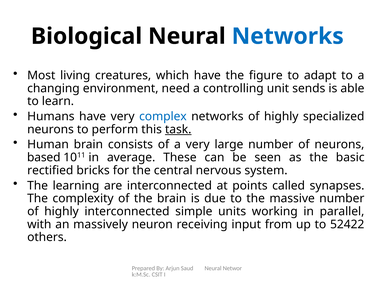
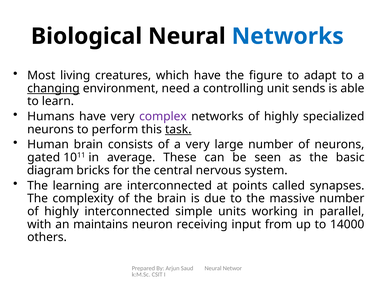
changing underline: none -> present
complex colour: blue -> purple
based: based -> gated
rectified: rectified -> diagram
massively: massively -> maintains
52422: 52422 -> 14000
